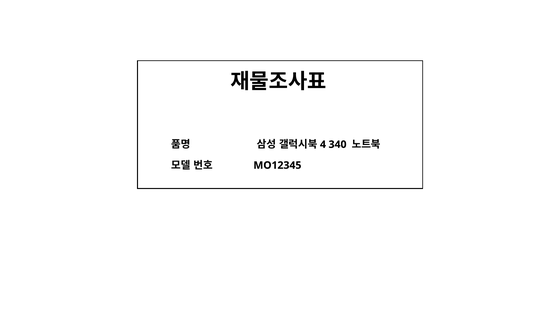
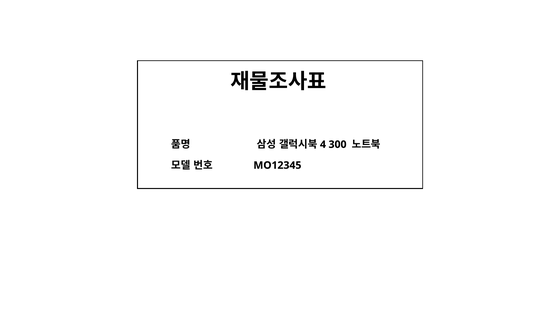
340: 340 -> 300
